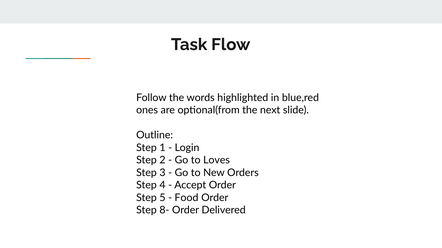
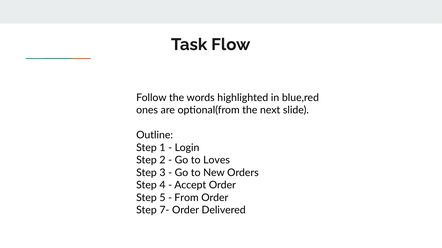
Food: Food -> From
8-: 8- -> 7-
